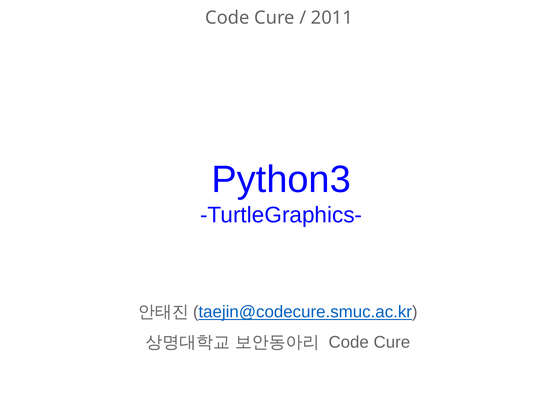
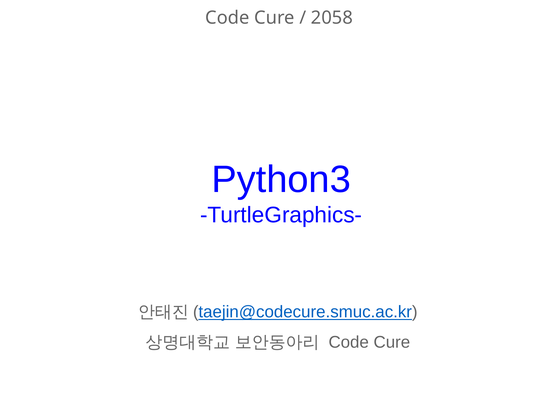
2011: 2011 -> 2058
